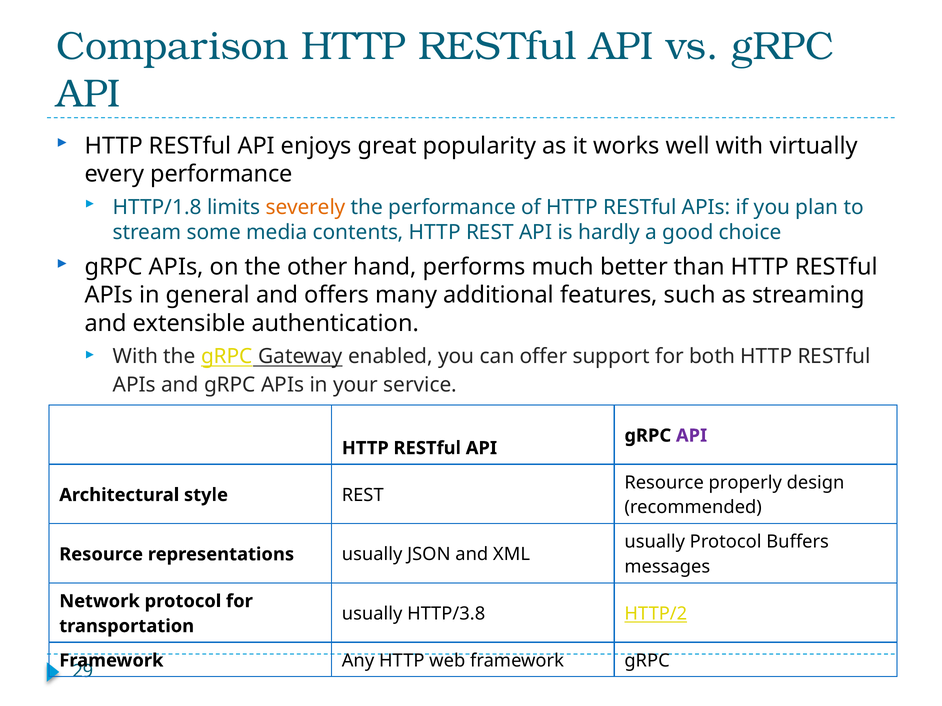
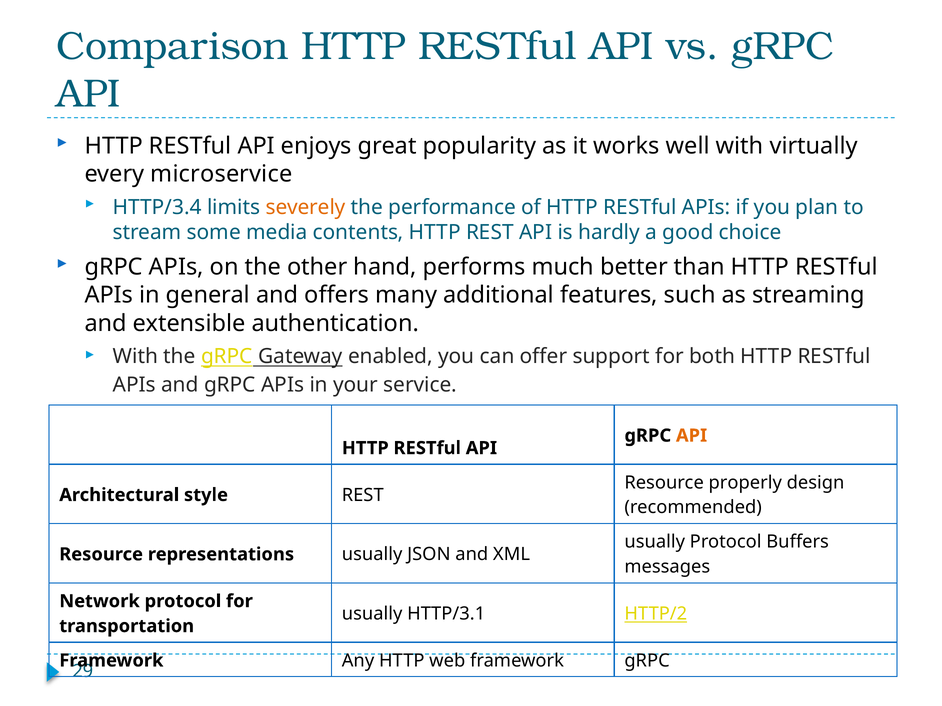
every performance: performance -> microservice
HTTP/1.8: HTTP/1.8 -> HTTP/3.4
API at (692, 436) colour: purple -> orange
HTTP/3.8: HTTP/3.8 -> HTTP/3.1
